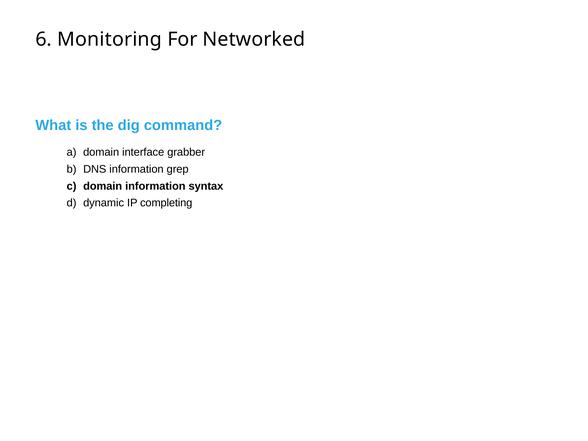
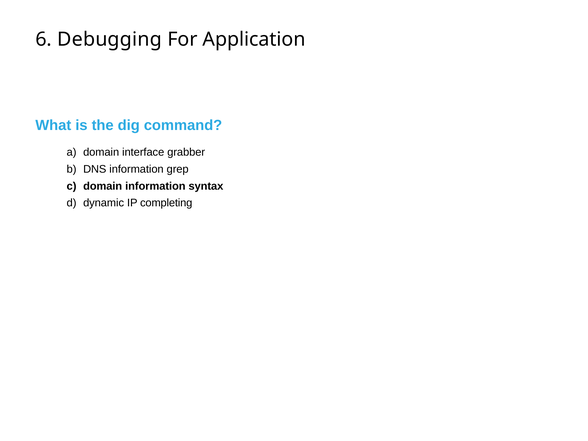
Monitoring: Monitoring -> Debugging
Networked: Networked -> Application
